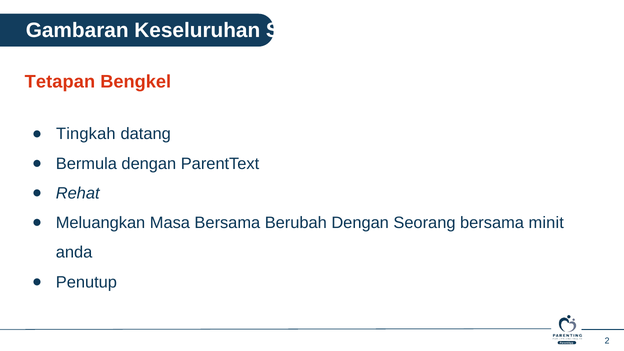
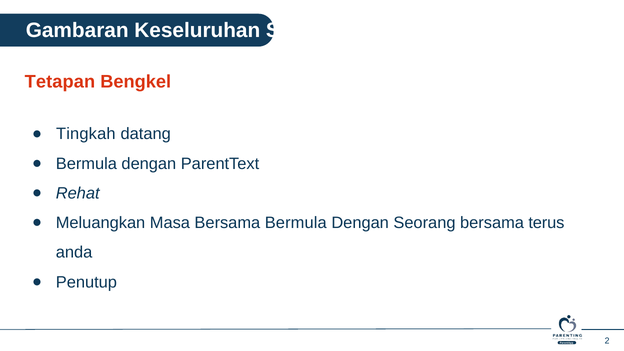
Bersama Berubah: Berubah -> Bermula
minit: minit -> terus
